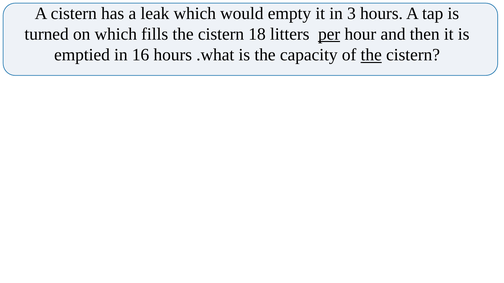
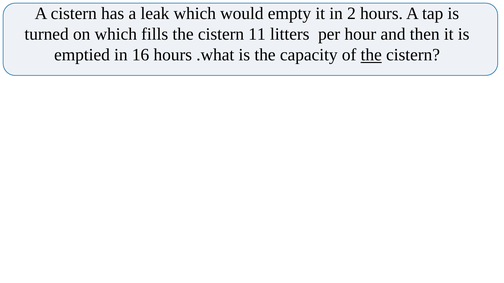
3: 3 -> 2
18: 18 -> 11
per underline: present -> none
